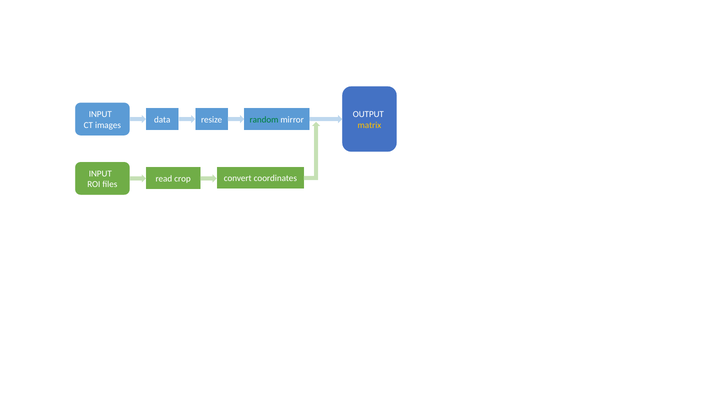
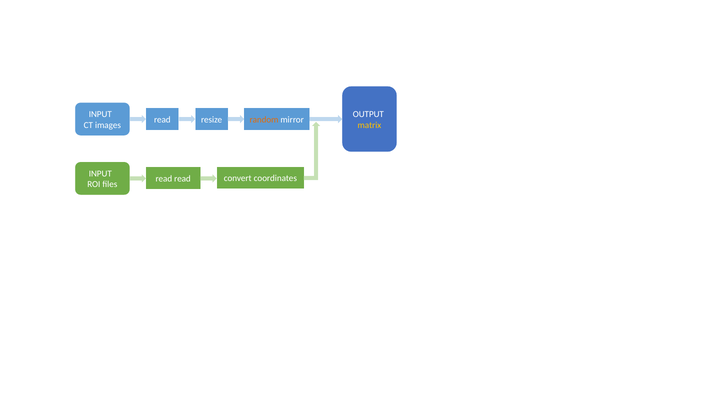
data at (162, 120): data -> read
random colour: green -> orange
read crop: crop -> read
